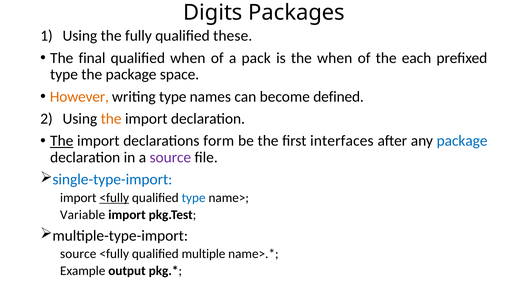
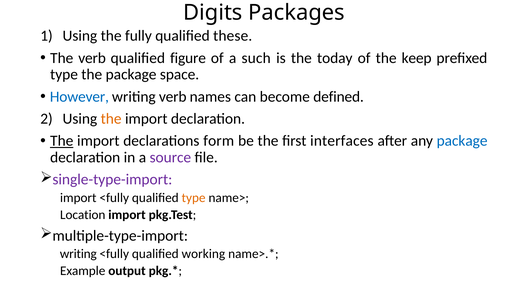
The final: final -> verb
qualified when: when -> figure
pack: pack -> such
the when: when -> today
each: each -> keep
However colour: orange -> blue
writing type: type -> verb
single-type-import colour: blue -> purple
<fully at (114, 198) underline: present -> none
type at (194, 198) colour: blue -> orange
Variable: Variable -> Location
source at (78, 254): source -> writing
multiple: multiple -> working
